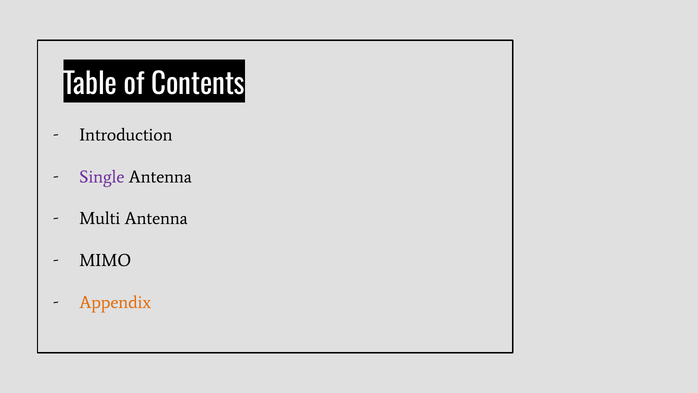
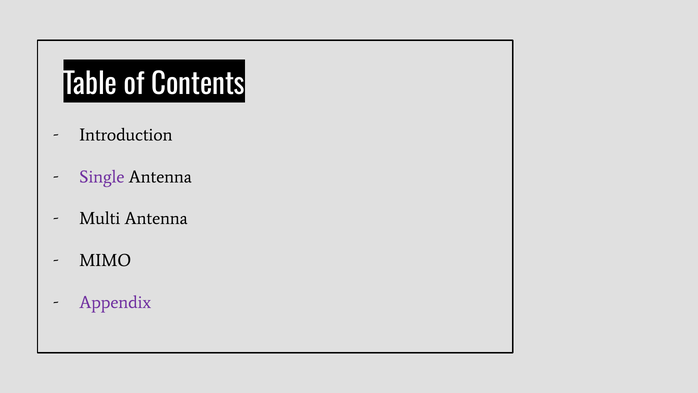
Appendix colour: orange -> purple
